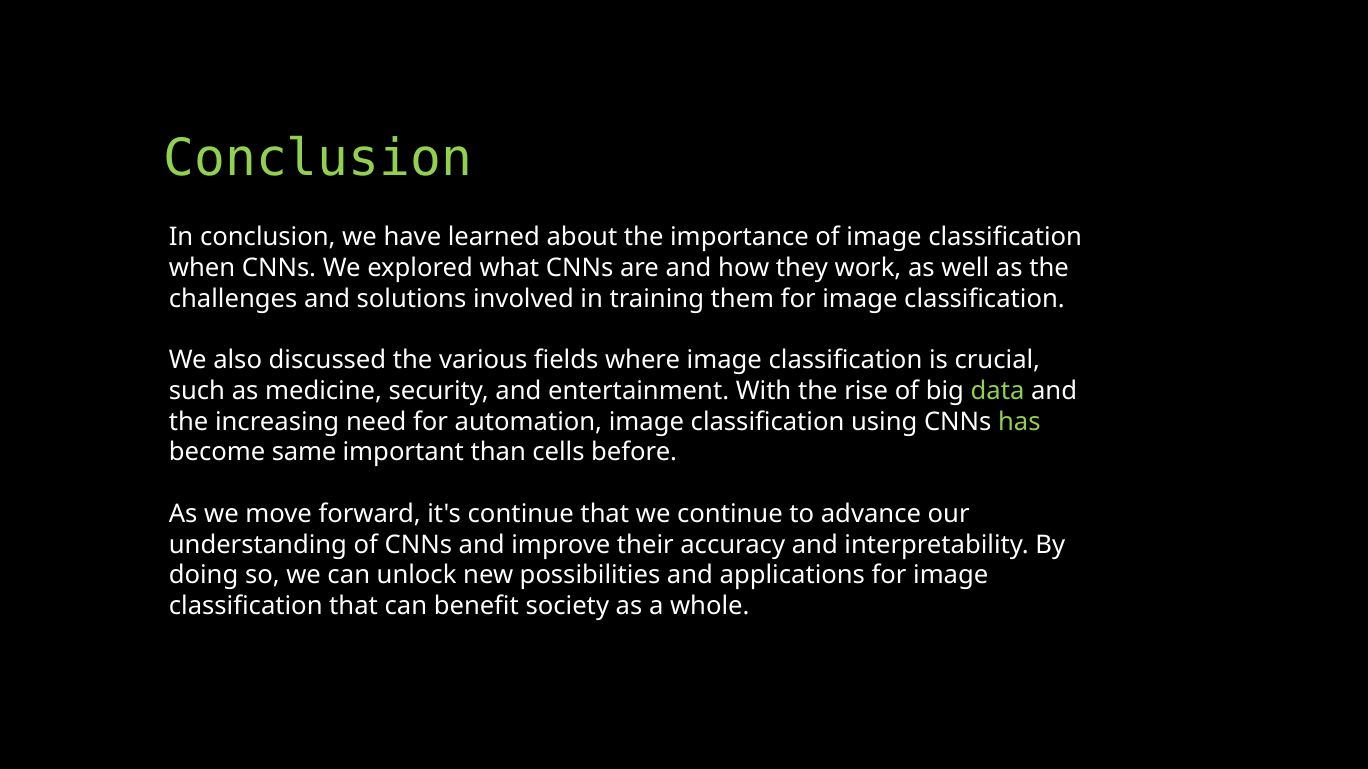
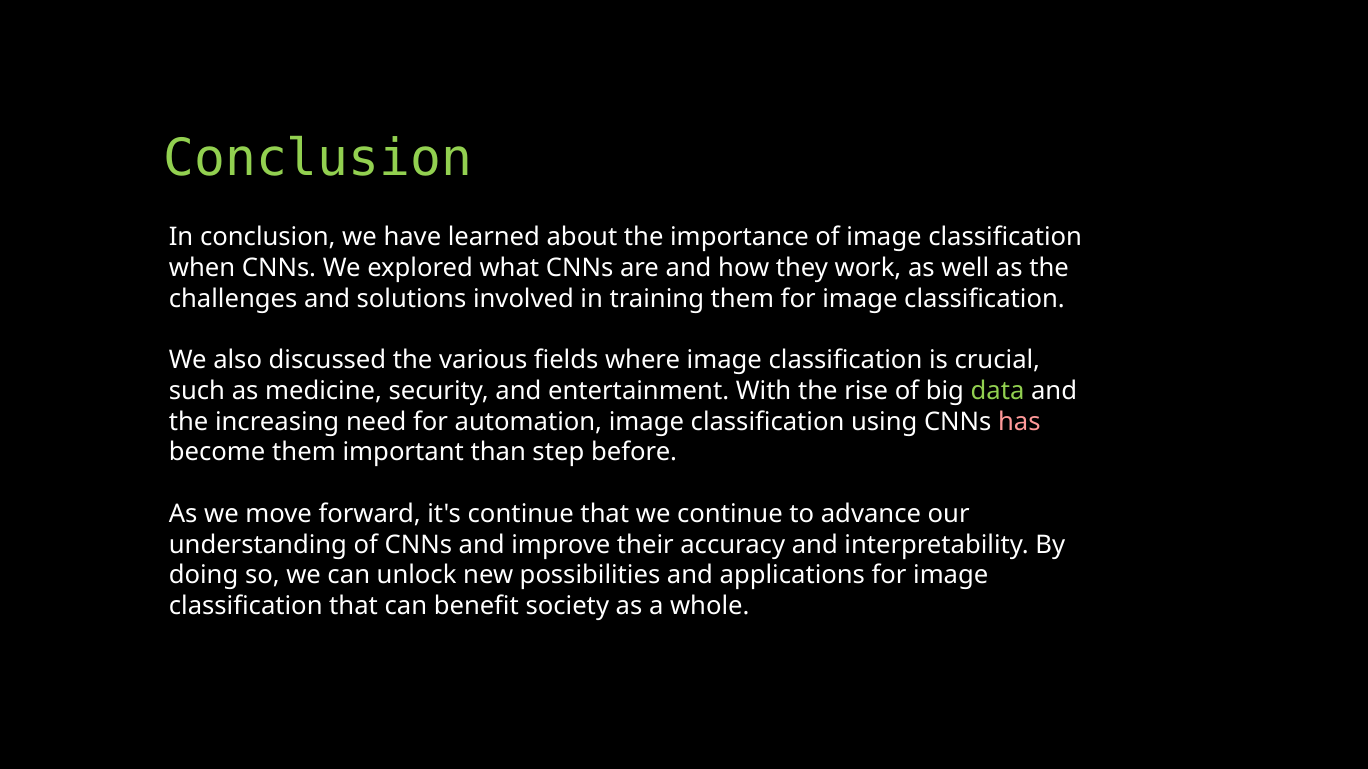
has colour: light green -> pink
become same: same -> them
cells: cells -> step
